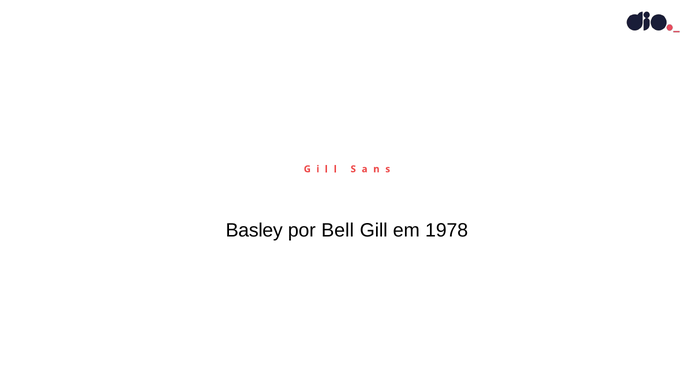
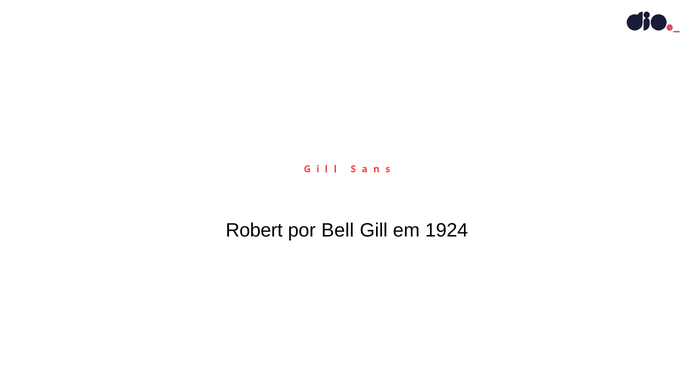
Basley: Basley -> Robert
1978: 1978 -> 1924
